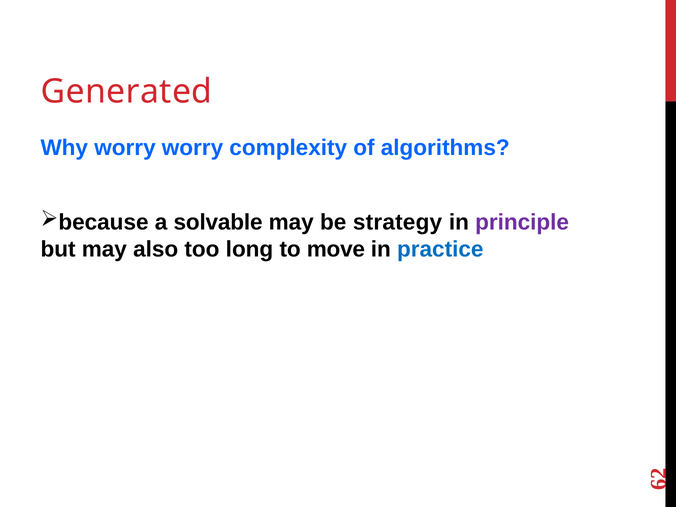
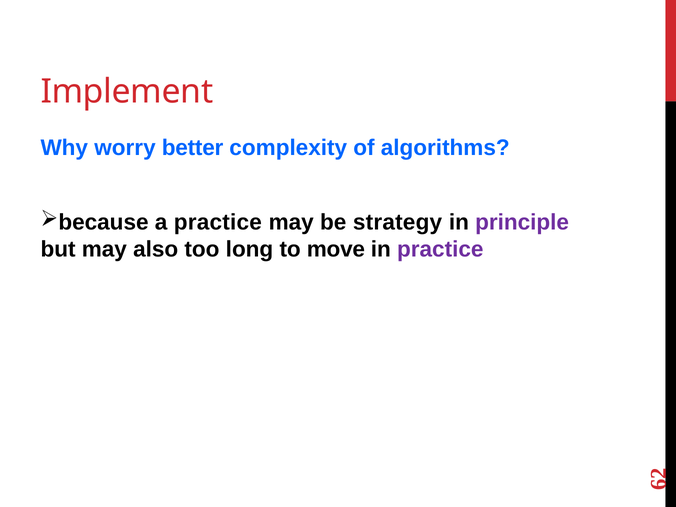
Generated: Generated -> Implement
worry worry: worry -> better
a solvable: solvable -> practice
practice at (440, 249) colour: blue -> purple
